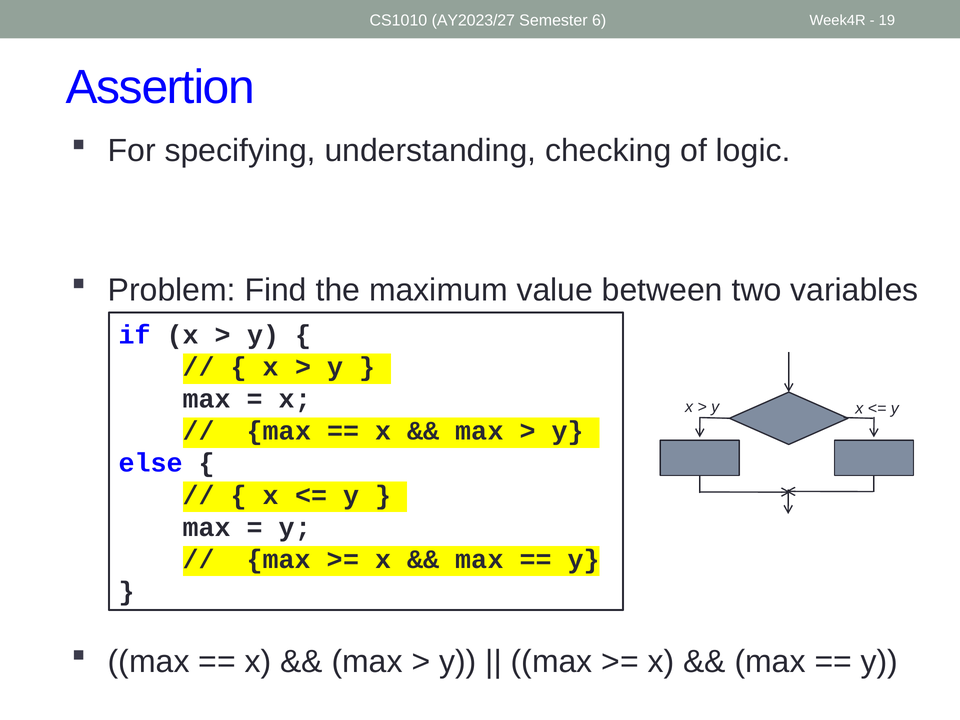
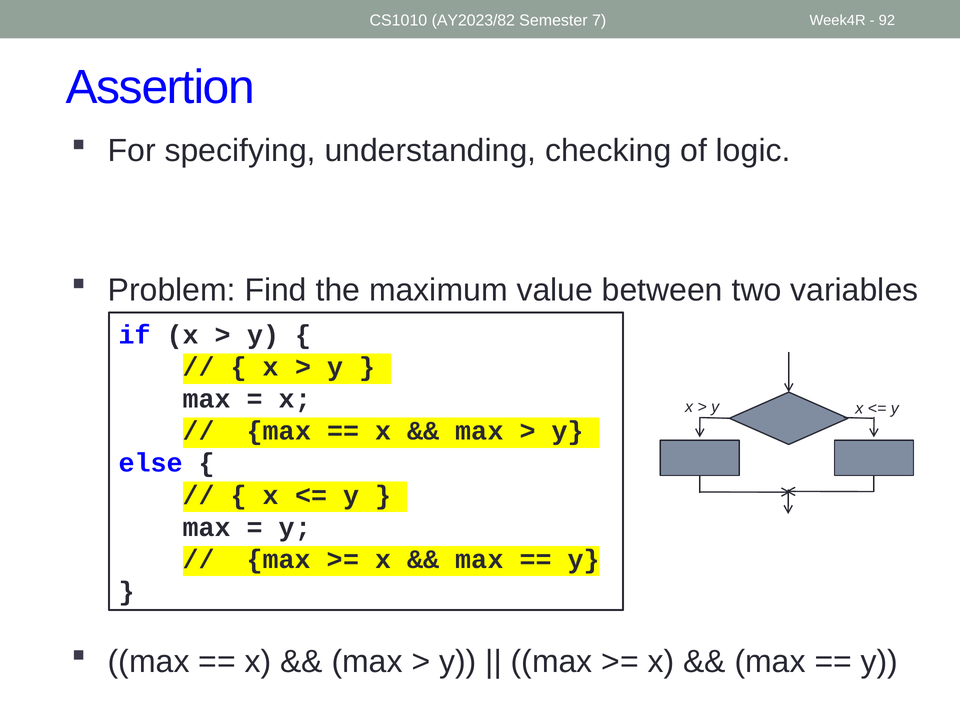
AY2023/27: AY2023/27 -> AY2023/82
6: 6 -> 7
19: 19 -> 92
